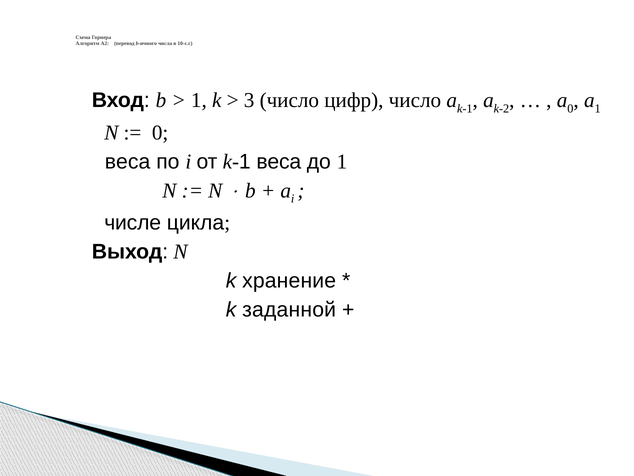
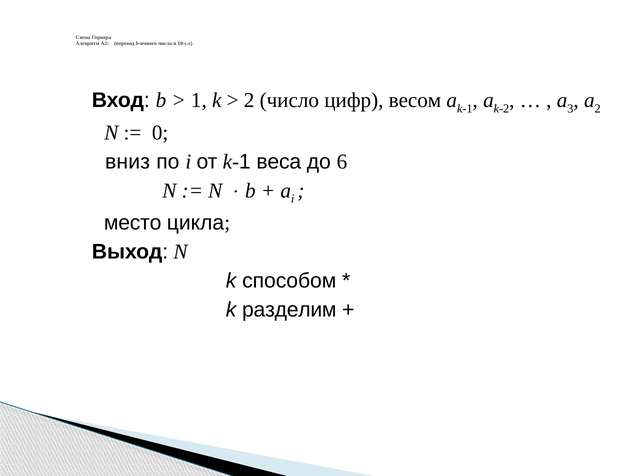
3 at (249, 100): 3 -> 2
цифр число: число -> весом
0 at (570, 108): 0 -> 3
1 at (598, 108): 1 -> 2
веса at (128, 162): веса -> вниз
до 1: 1 -> 6
числе: числе -> место
хранение: хранение -> способом
заданной: заданной -> разделим
